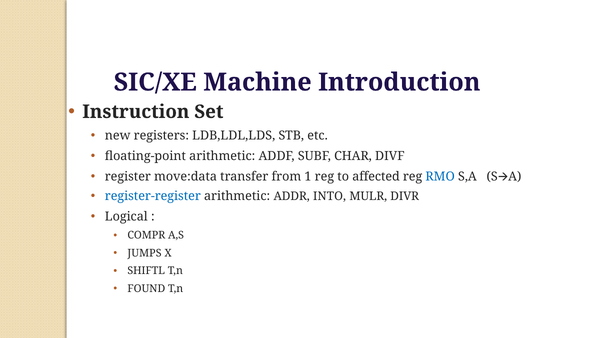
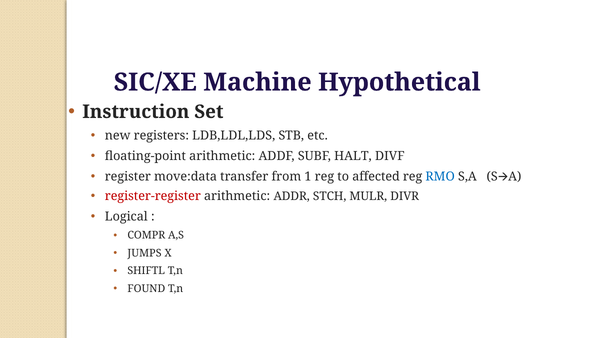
Introduction: Introduction -> Hypothetical
CHAR: CHAR -> HALT
register-register colour: blue -> red
INTO: INTO -> STCH
